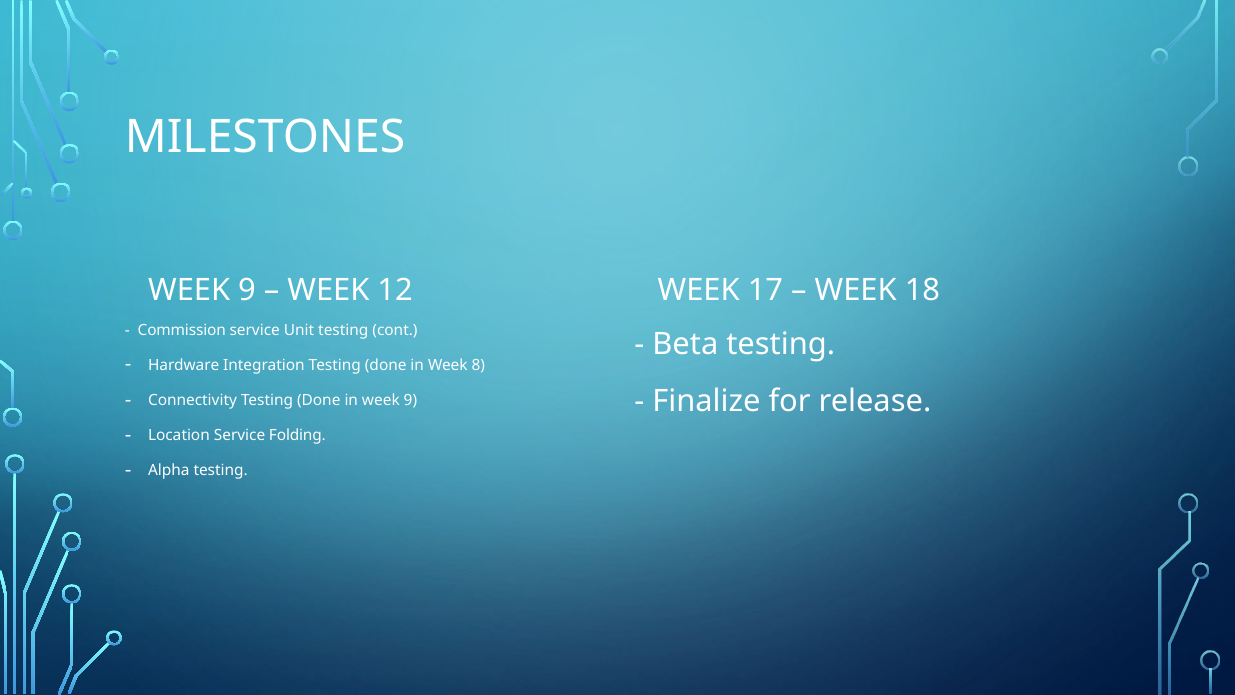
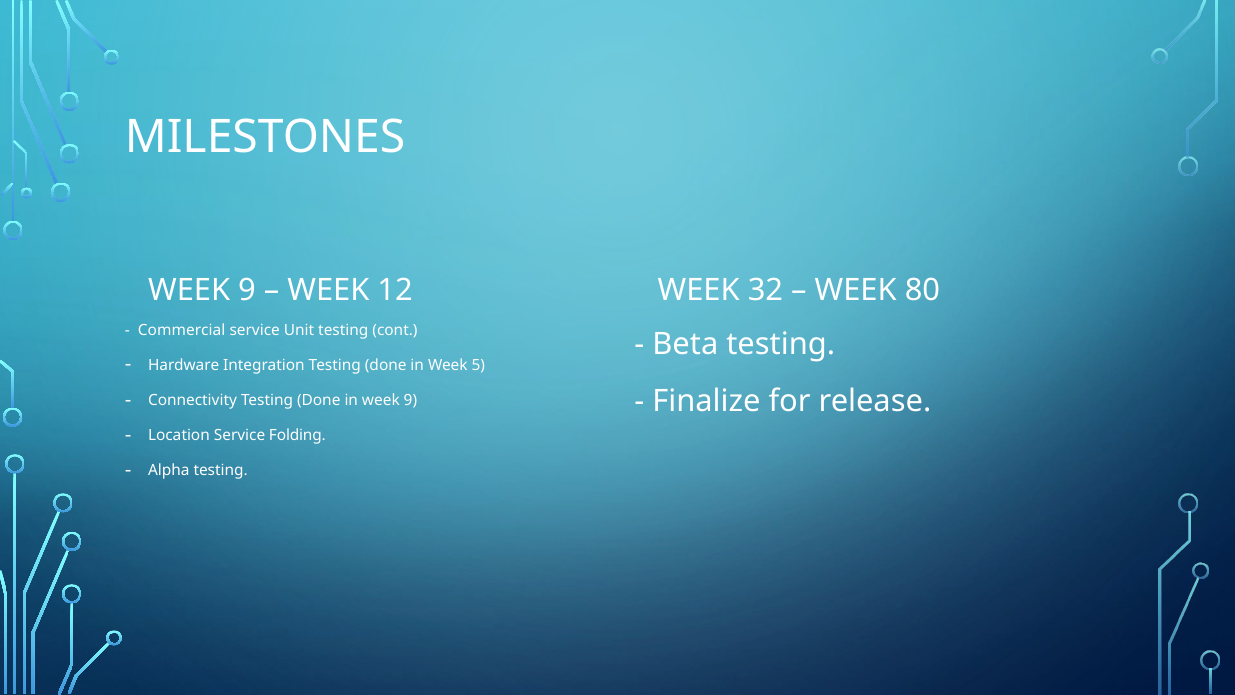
17: 17 -> 32
18: 18 -> 80
Commission: Commission -> Commercial
8: 8 -> 5
